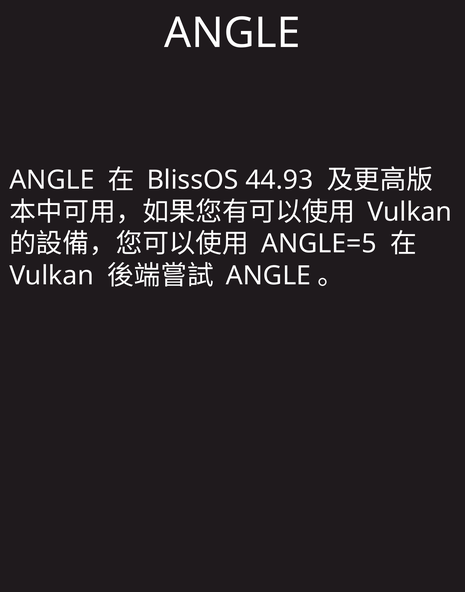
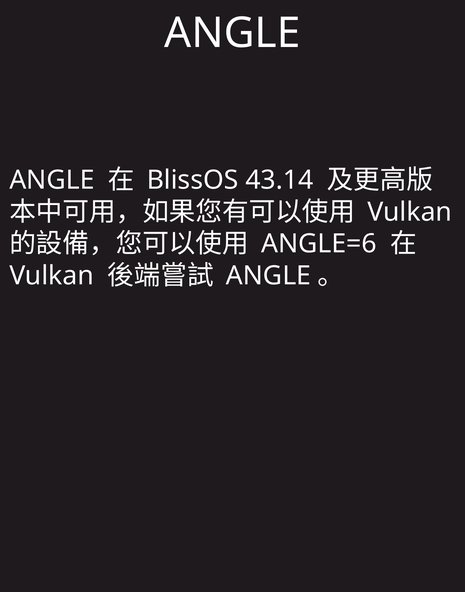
44.93: 44.93 -> 43.14
ANGLE=5: ANGLE=5 -> ANGLE=6
